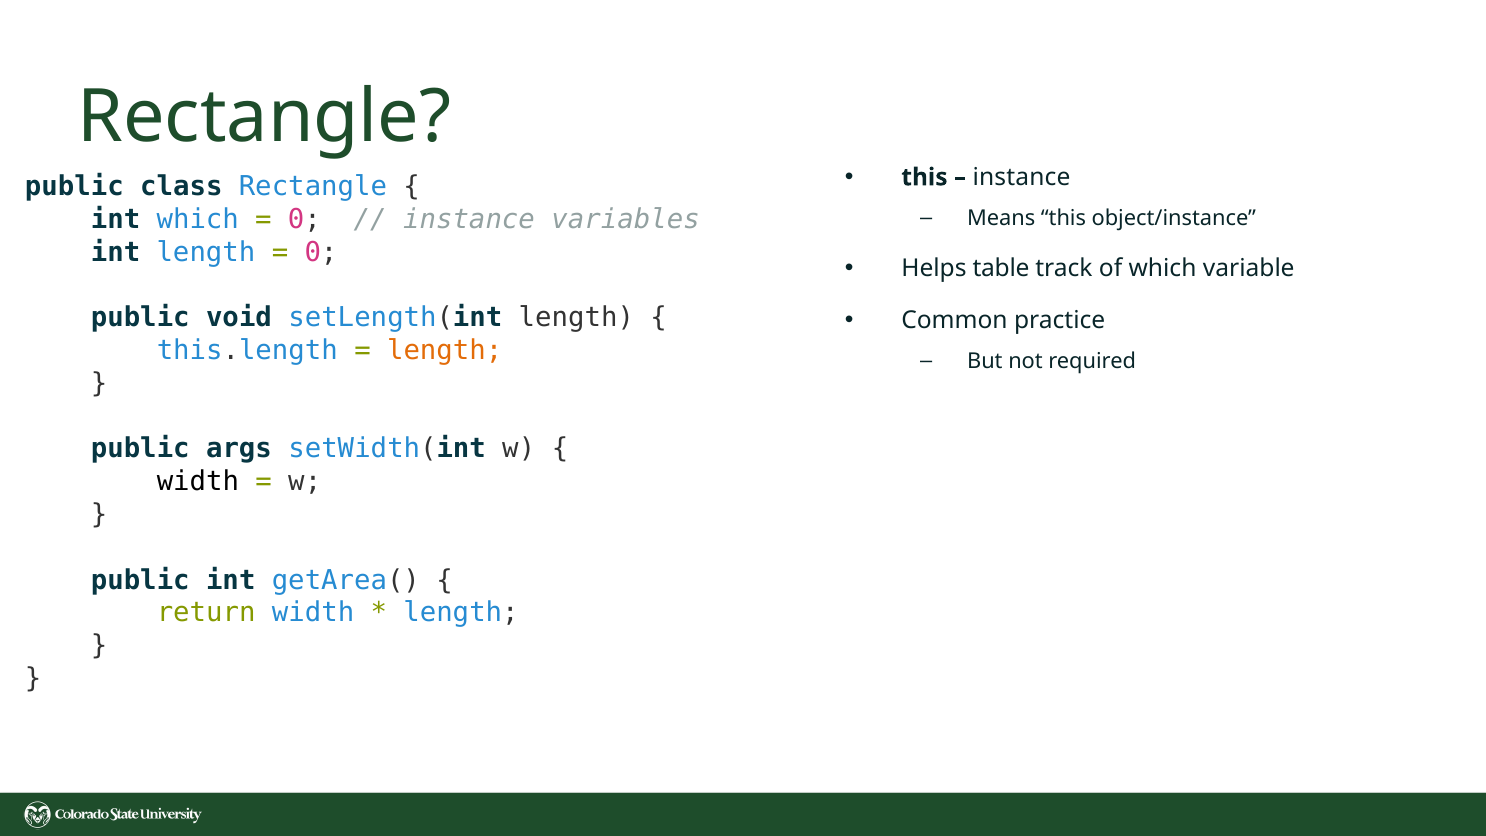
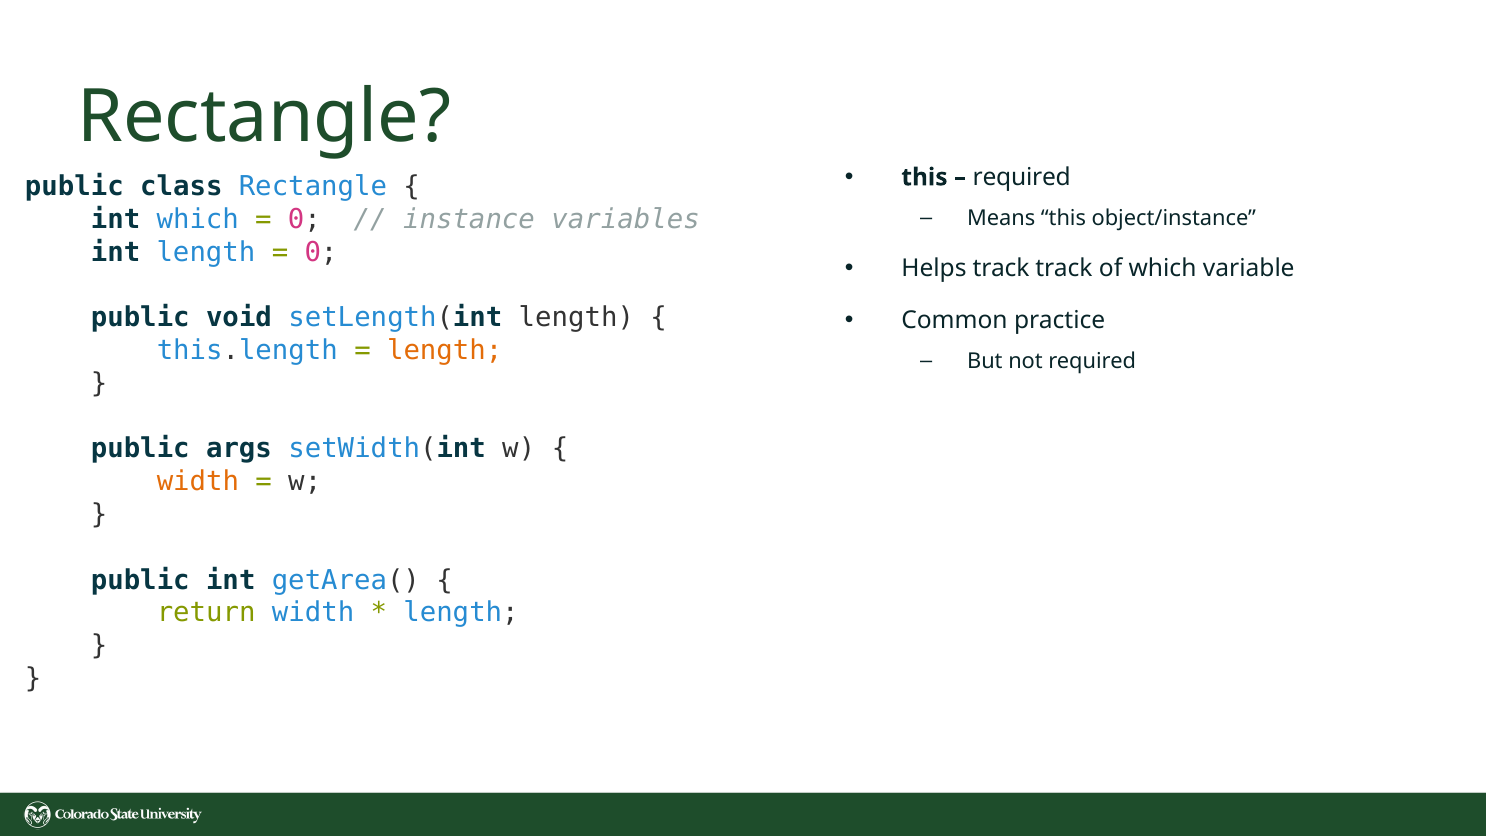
instance at (1022, 177): instance -> required
Helps table: table -> track
width at (198, 482) colour: black -> orange
